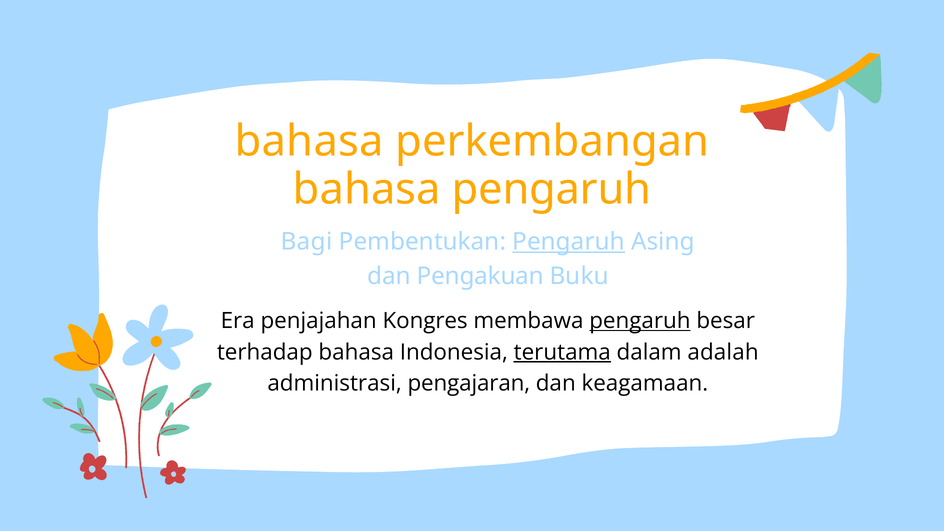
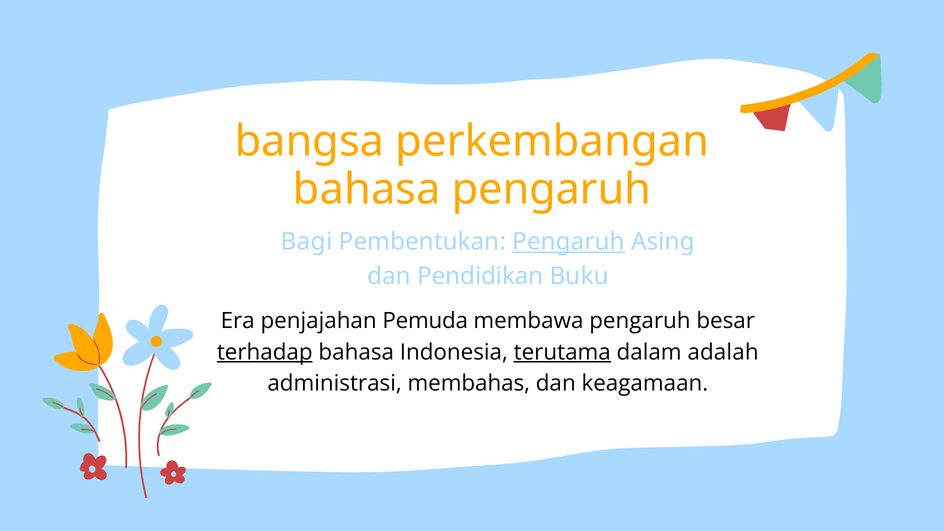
bahasa at (309, 141): bahasa -> bangsa
Pengakuan: Pengakuan -> Pendidikan
Kongres: Kongres -> Pemuda
pengaruh at (640, 321) underline: present -> none
terhadap underline: none -> present
pengajaran: pengajaran -> membahas
